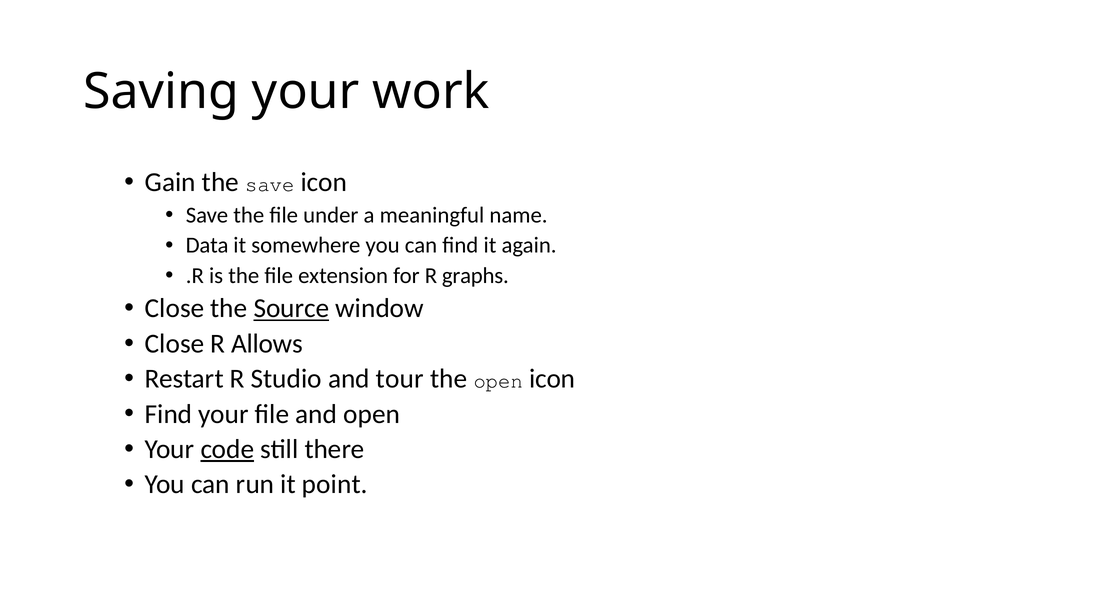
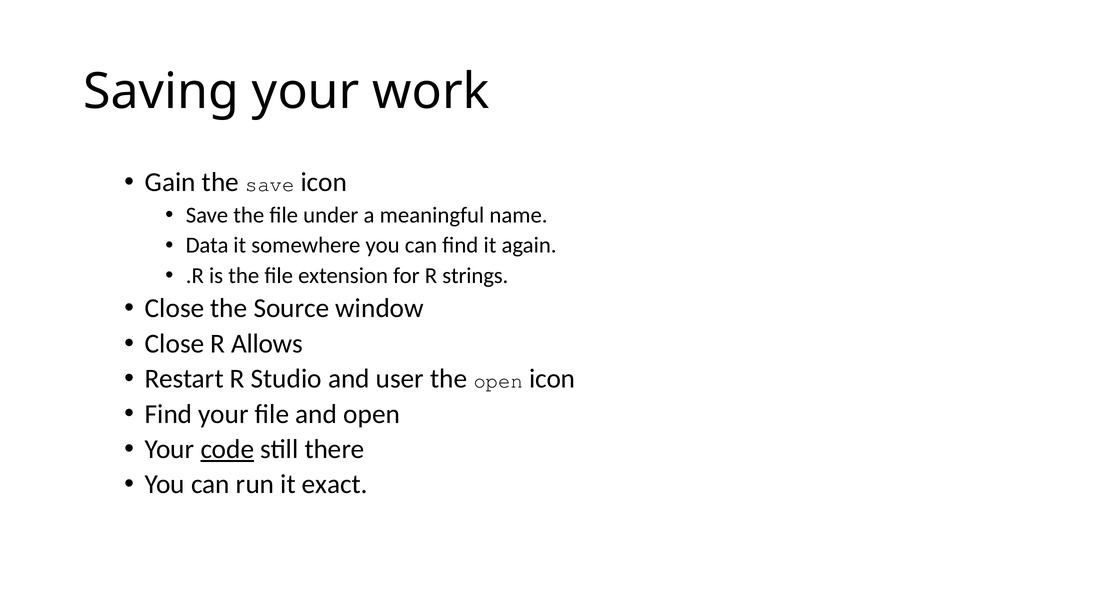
graphs: graphs -> strings
Source underline: present -> none
tour: tour -> user
point: point -> exact
